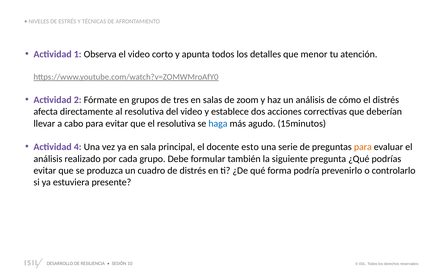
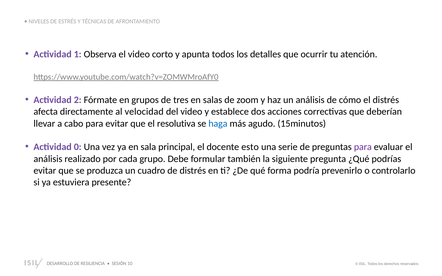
menor: menor -> ocurrir
al resolutiva: resolutiva -> velocidad
4: 4 -> 0
para at (363, 147) colour: orange -> purple
